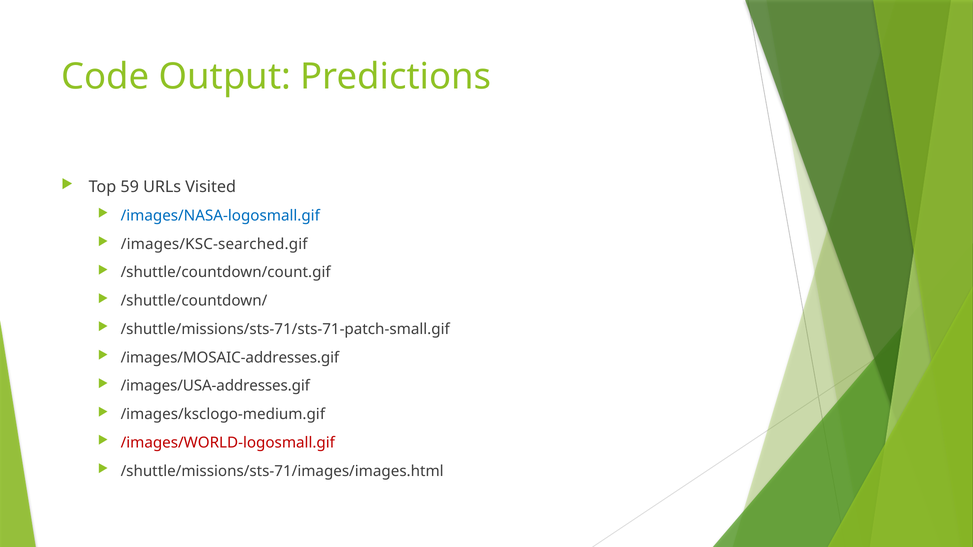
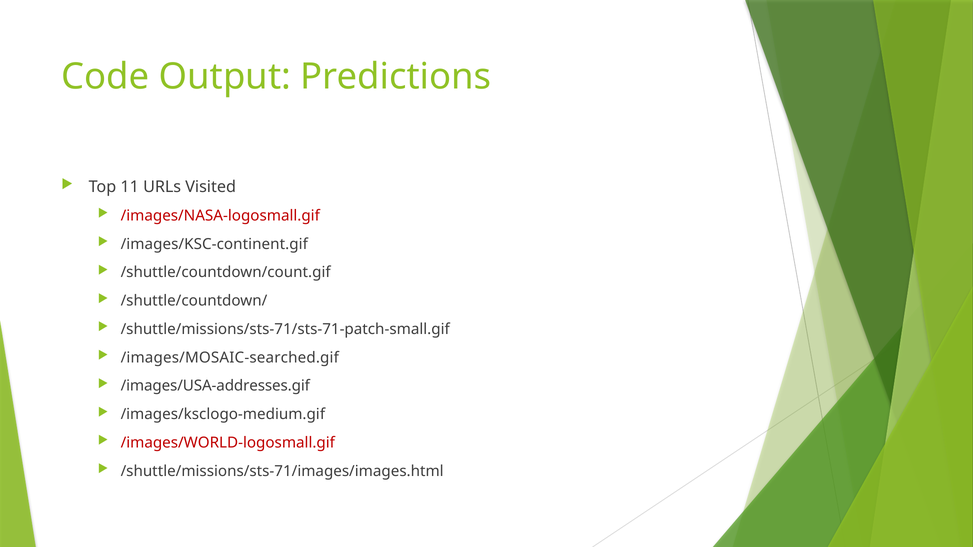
59: 59 -> 11
/images/NASA-logosmall.gif colour: blue -> red
/images/KSC-searched.gif: /images/KSC-searched.gif -> /images/KSC-continent.gif
/images/MOSAIC-addresses.gif: /images/MOSAIC-addresses.gif -> /images/MOSAIC-searched.gif
